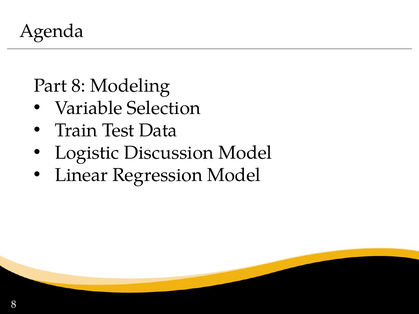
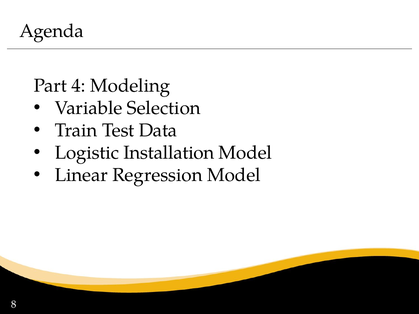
Part 8: 8 -> 4
Discussion: Discussion -> Installation
